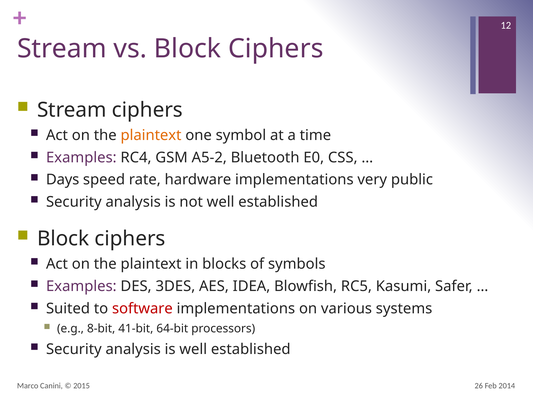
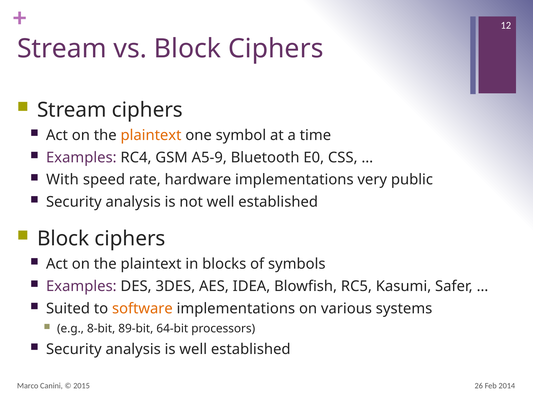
A5-2: A5-2 -> A5-9
Days: Days -> With
software colour: red -> orange
41-bit: 41-bit -> 89-bit
